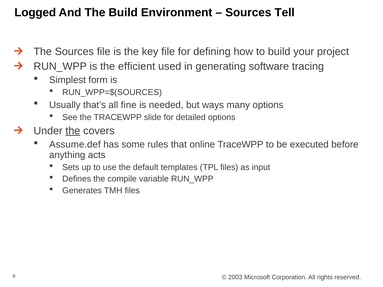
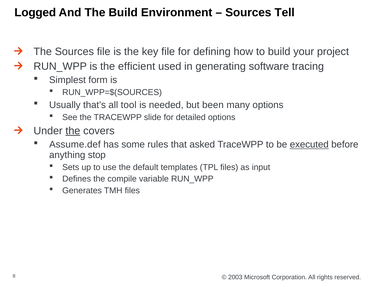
fine: fine -> tool
ways: ways -> been
online: online -> asked
executed underline: none -> present
acts: acts -> stop
